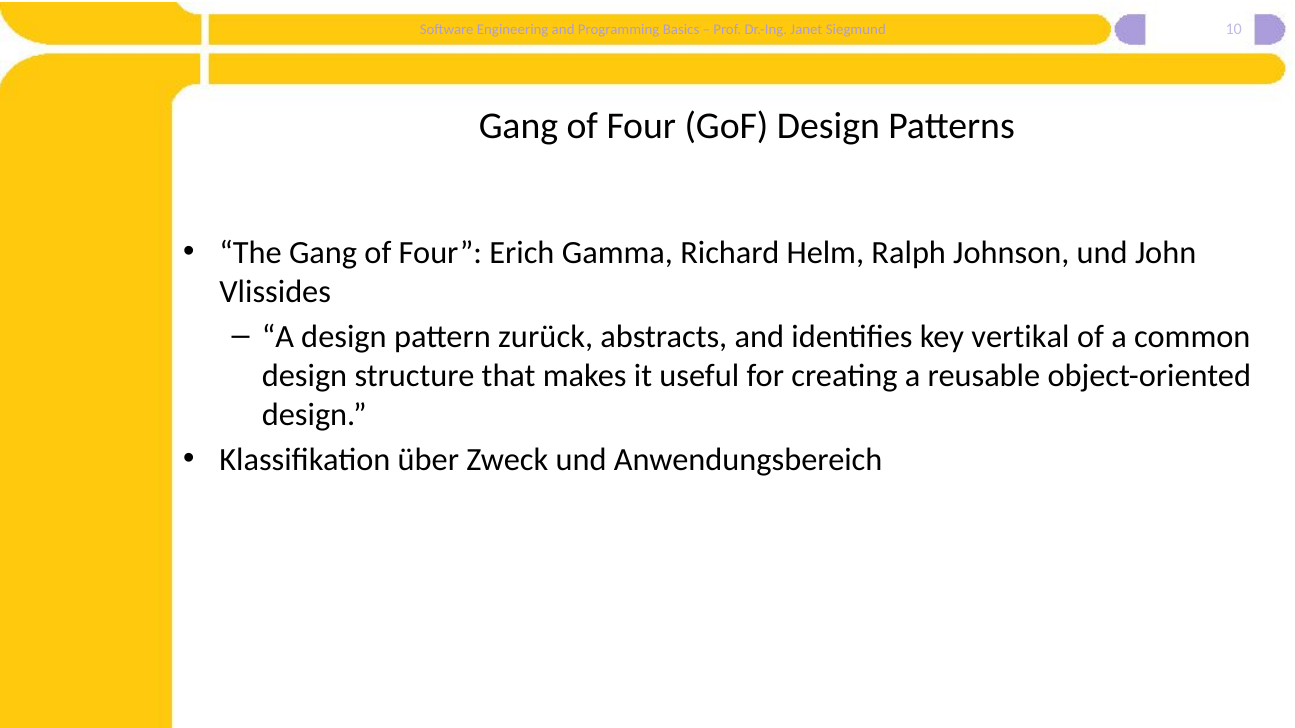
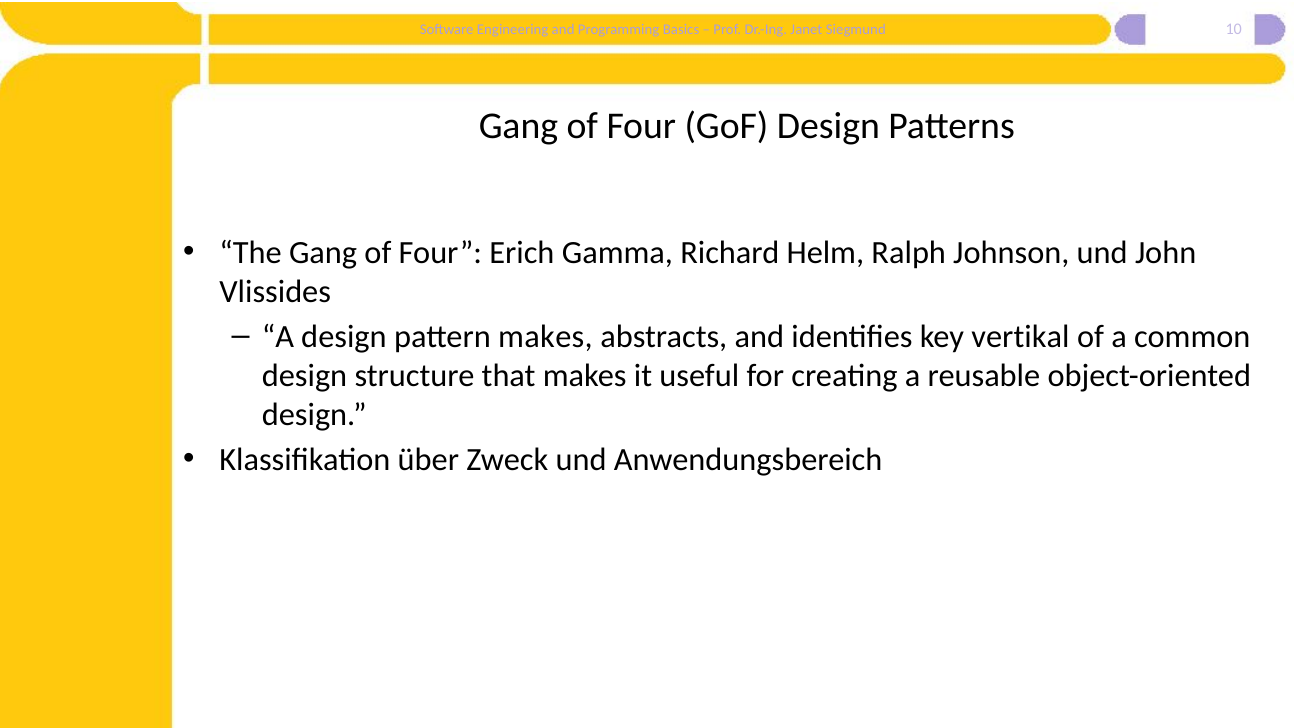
pattern zurück: zurück -> makes
